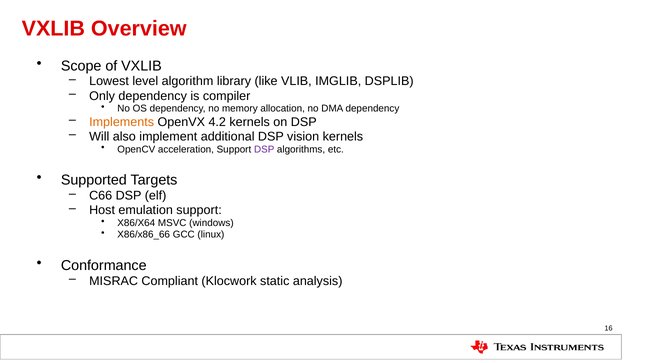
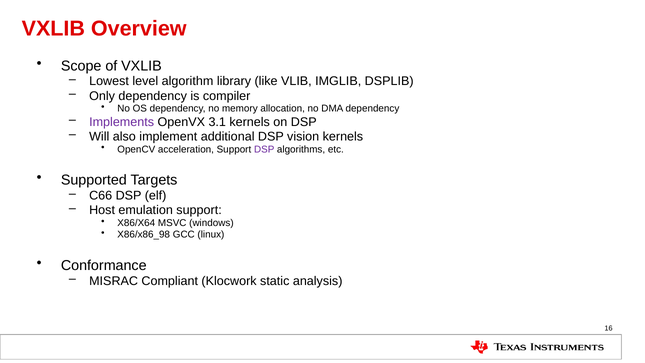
Implements colour: orange -> purple
4.2: 4.2 -> 3.1
X86/x86_66: X86/x86_66 -> X86/x86_98
